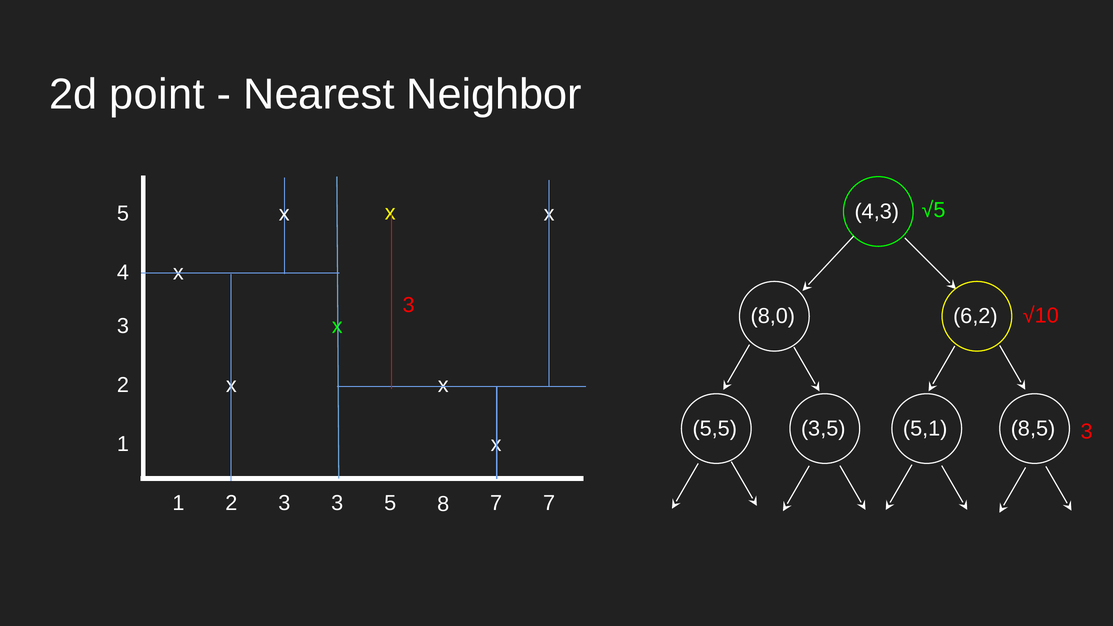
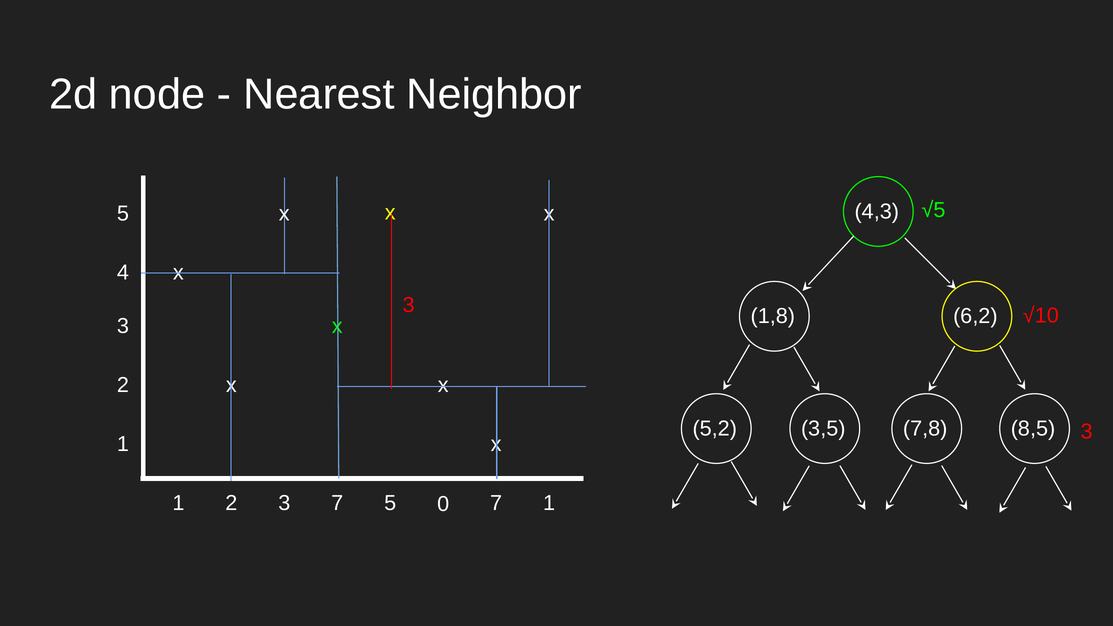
point: point -> node
8,0: 8,0 -> 1,8
5,5: 5,5 -> 5,2
5,1: 5,1 -> 7,8
2 3 3: 3 -> 7
8: 8 -> 0
7 7: 7 -> 1
